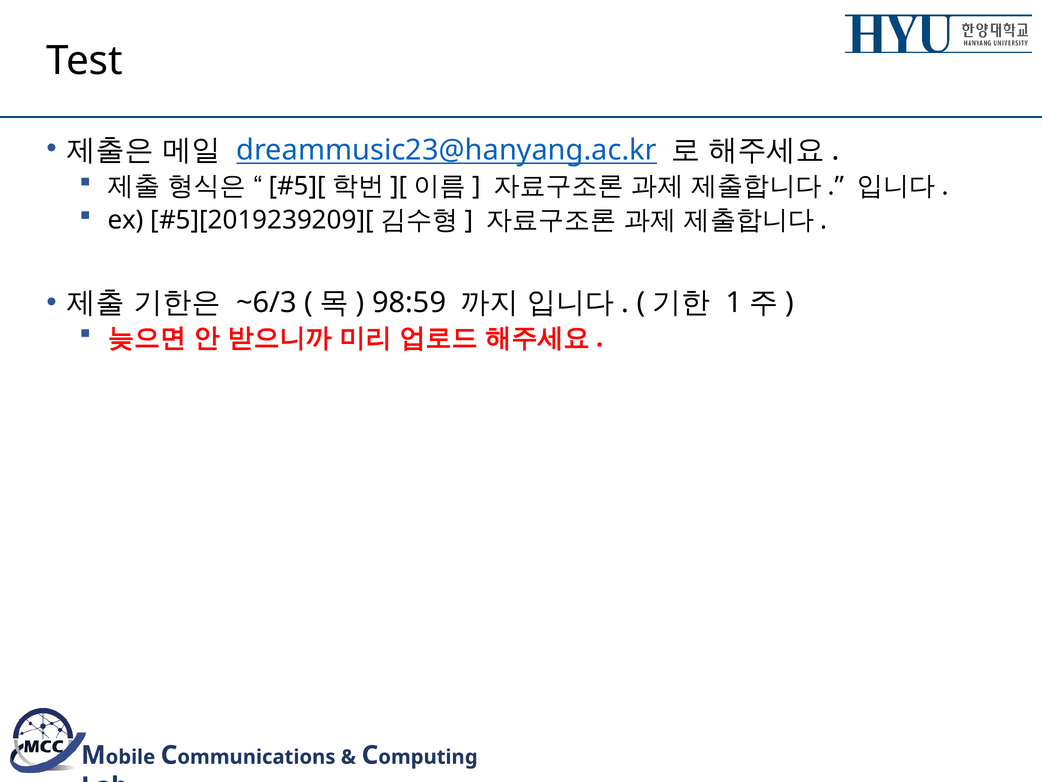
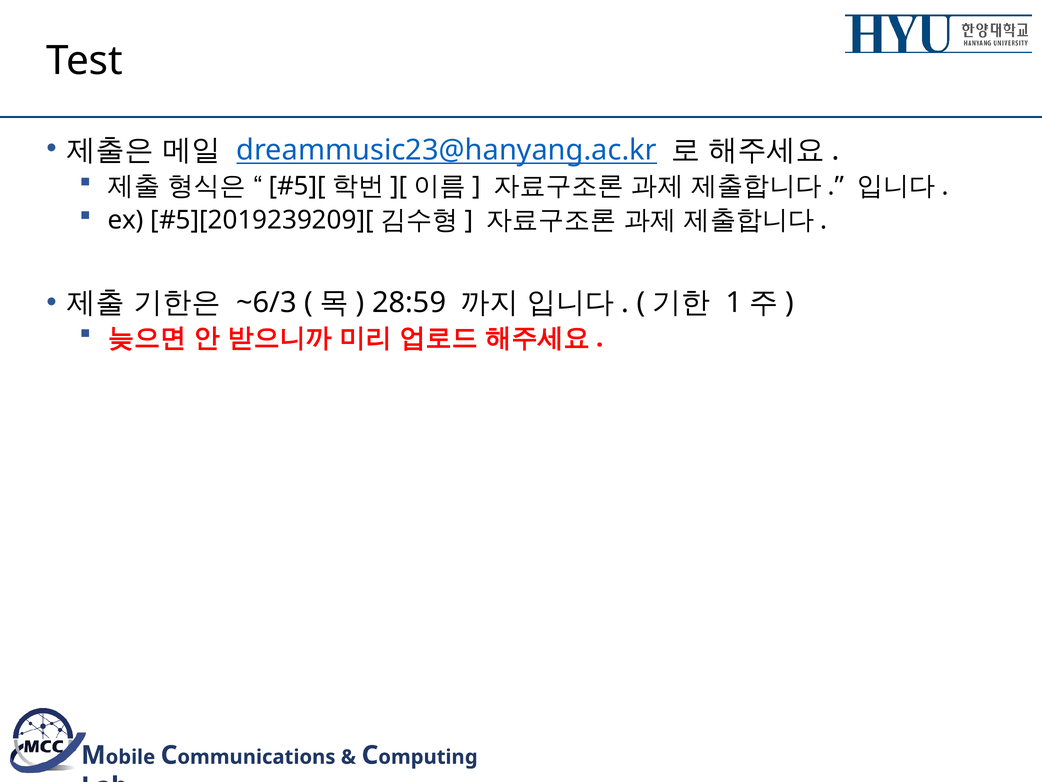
98:59: 98:59 -> 28:59
